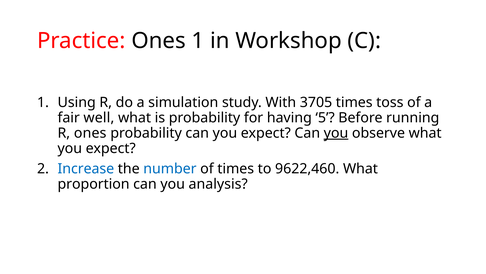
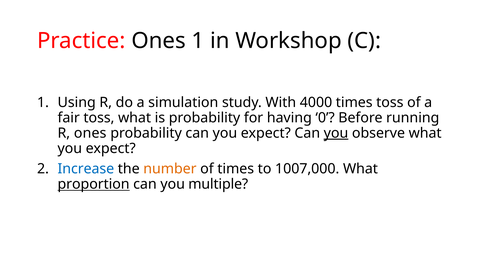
3705: 3705 -> 4000
fair well: well -> toss
5: 5 -> 0
number colour: blue -> orange
9622,460: 9622,460 -> 1007,000
proportion underline: none -> present
analysis: analysis -> multiple
